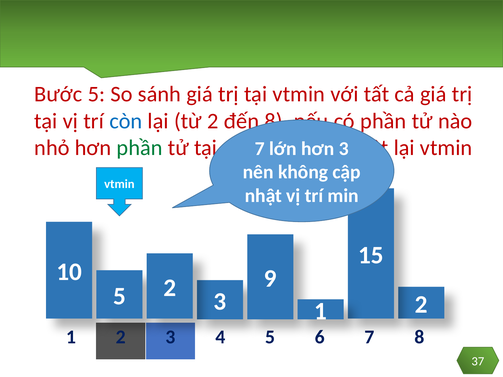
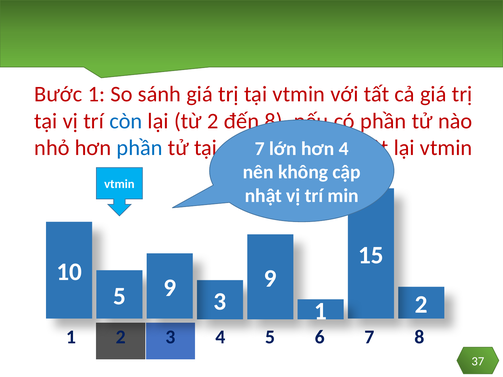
Bước 5: 5 -> 1
phần at (140, 148) colour: green -> blue
3 at (344, 149): 3 -> 4
5 2: 2 -> 9
